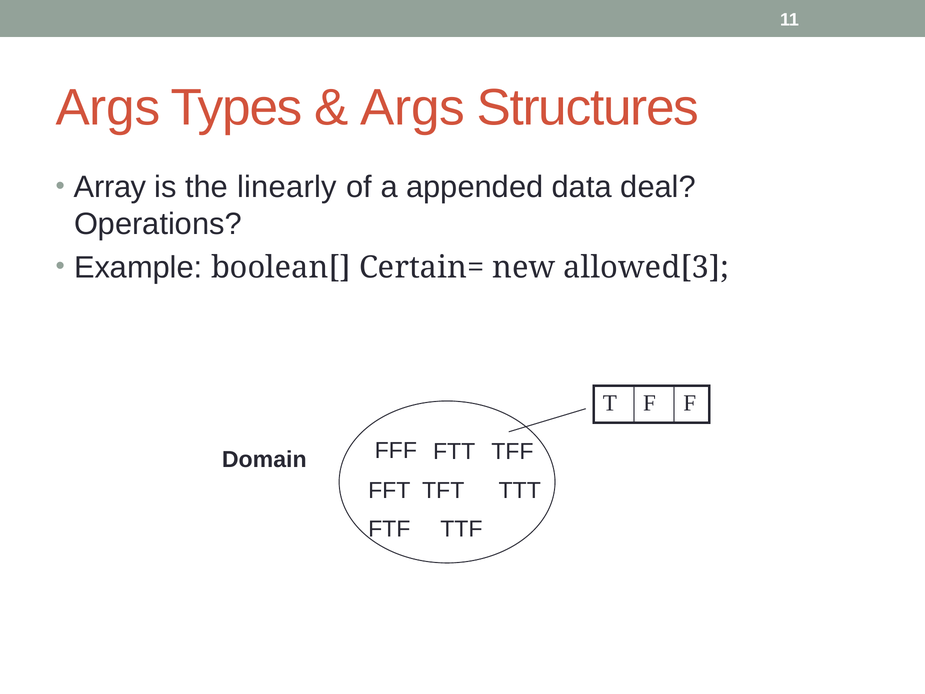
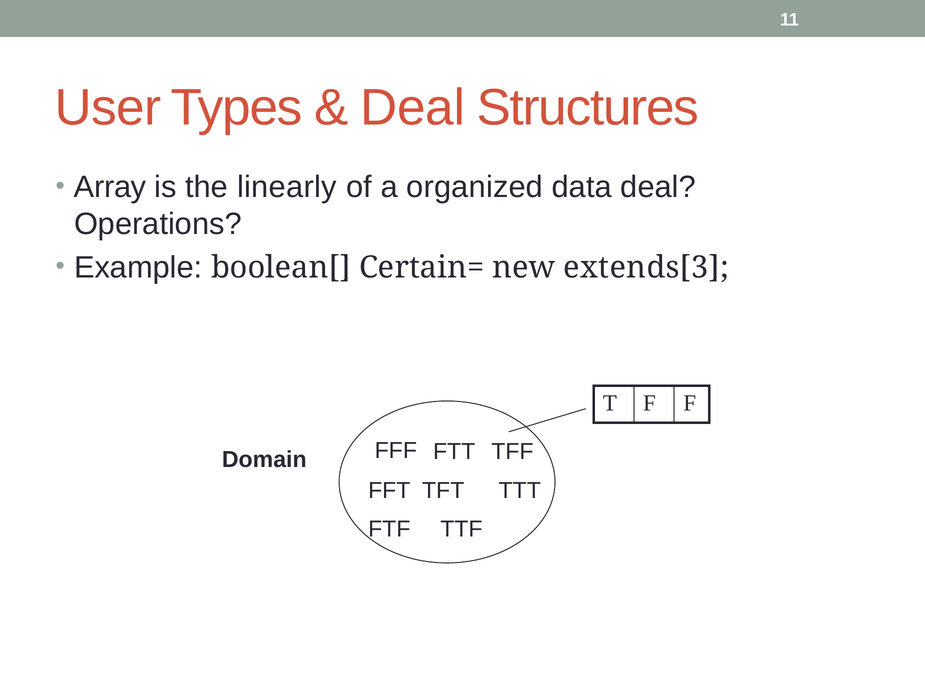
Args at (108, 108): Args -> User
Args at (413, 108): Args -> Deal
appended: appended -> organized
allowed[3: allowed[3 -> extends[3
